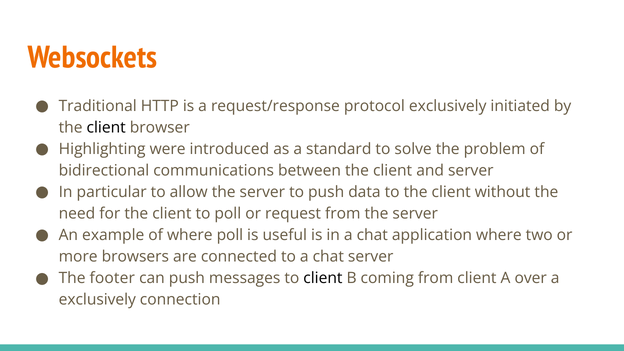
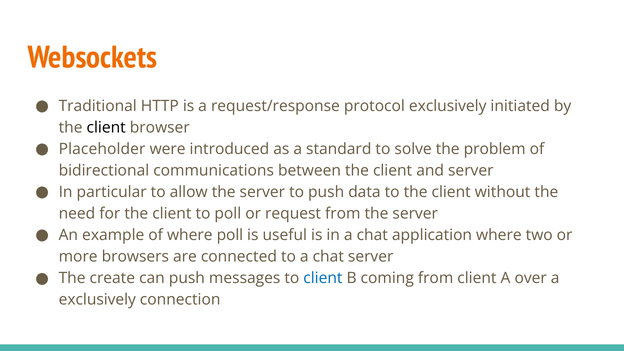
Highlighting: Highlighting -> Placeholder
footer: footer -> create
client at (323, 278) colour: black -> blue
